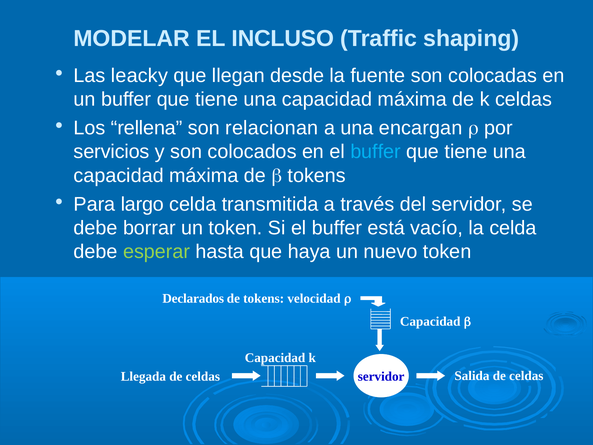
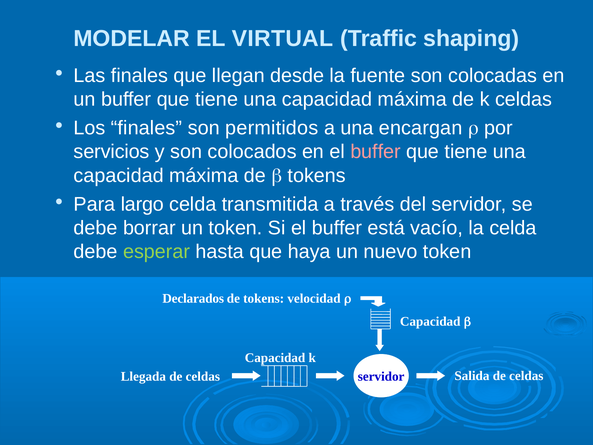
INCLUSO: INCLUSO -> VIRTUAL
Las leacky: leacky -> finales
Los rellena: rellena -> finales
relacionan: relacionan -> permitidos
buffer at (375, 152) colour: light blue -> pink
